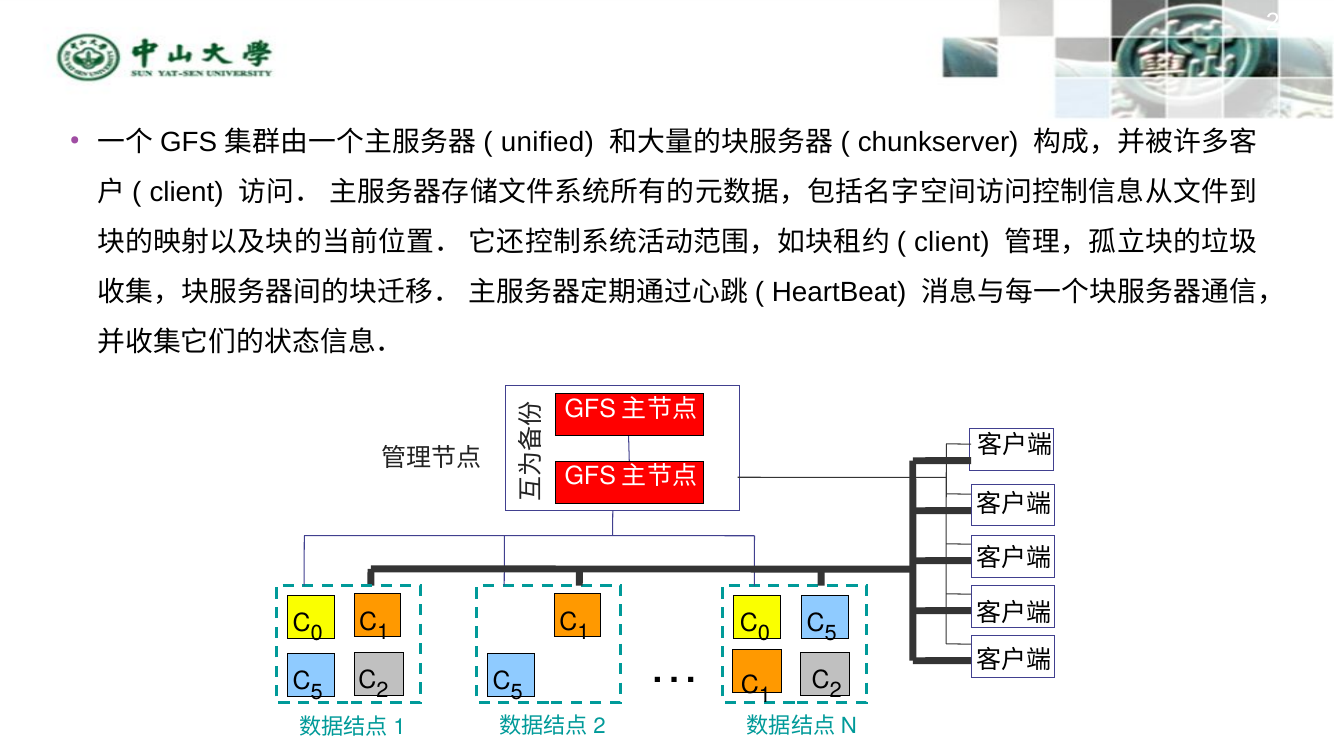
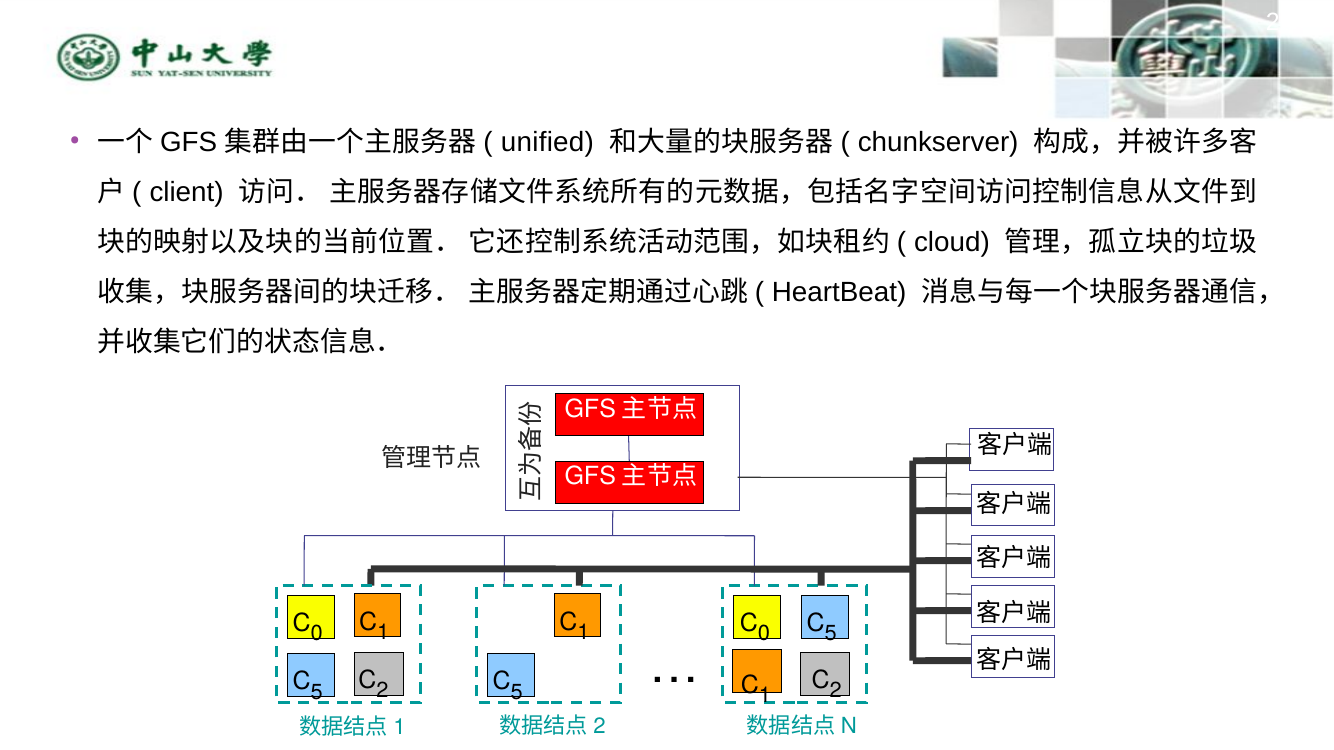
client at (952, 242): client -> cloud
